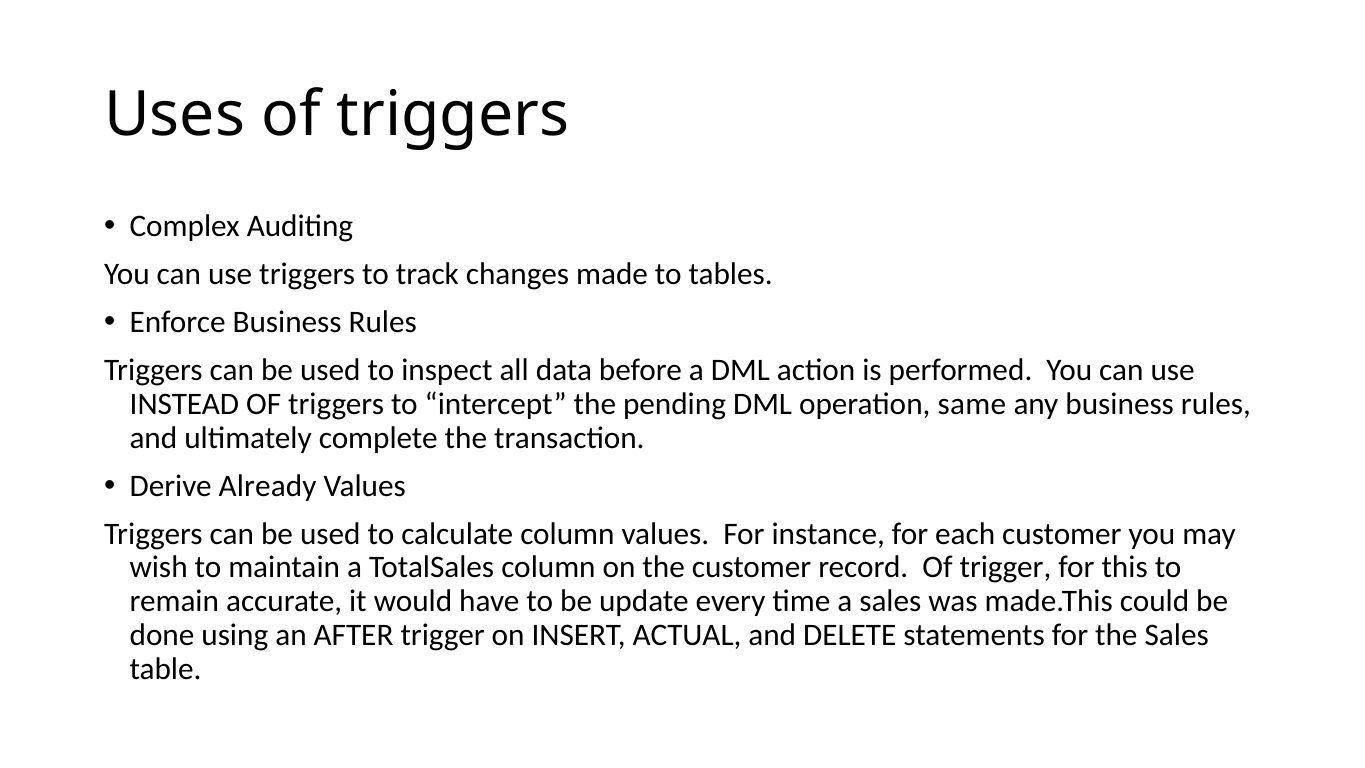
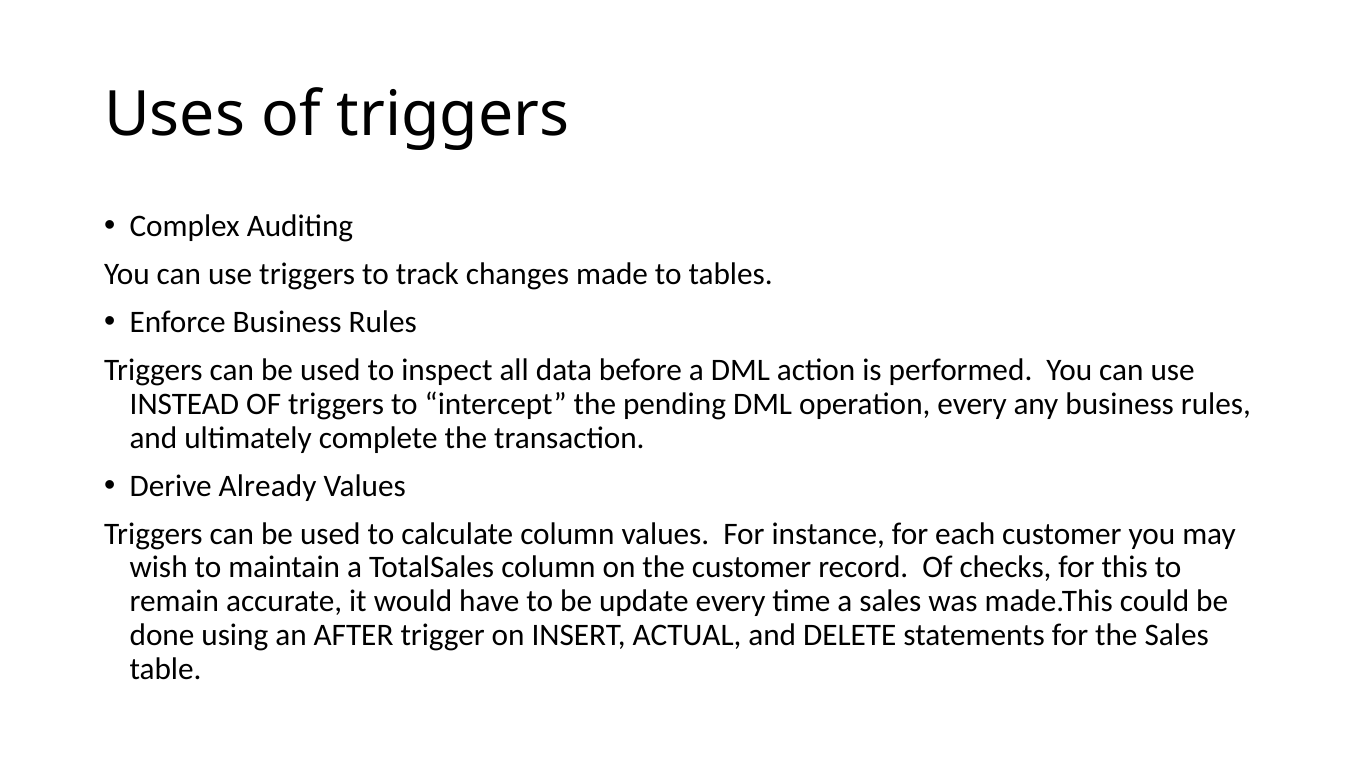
operation same: same -> every
Of trigger: trigger -> checks
